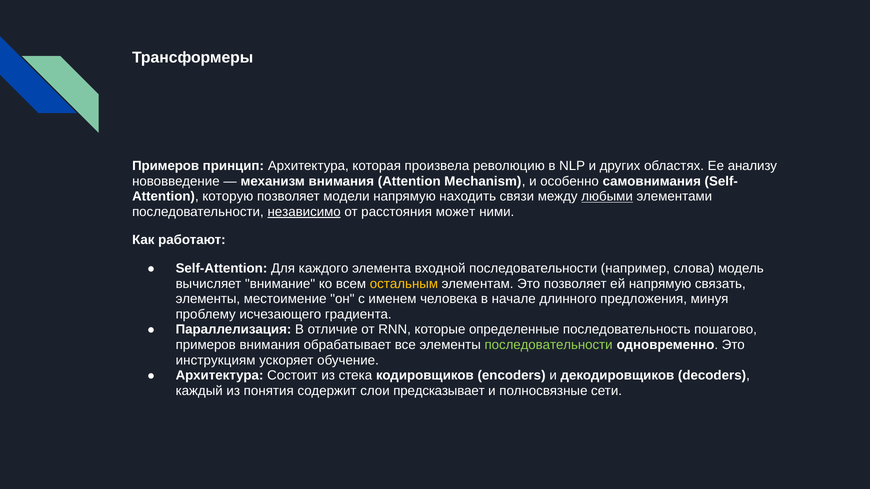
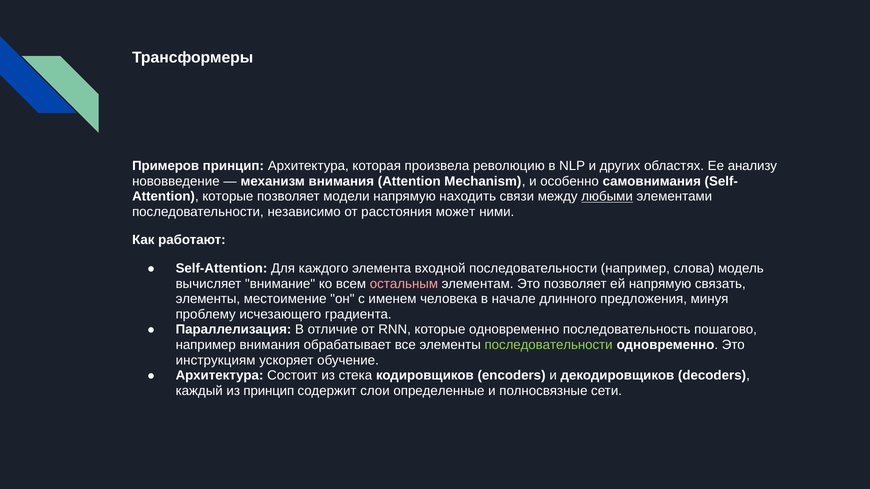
Attention которую: которую -> которые
независимо underline: present -> none
остальным colour: yellow -> pink
которые определенные: определенные -> одновременно
примеров at (206, 345): примеров -> например
из понятия: понятия -> принцип
предсказывает: предсказывает -> определенные
